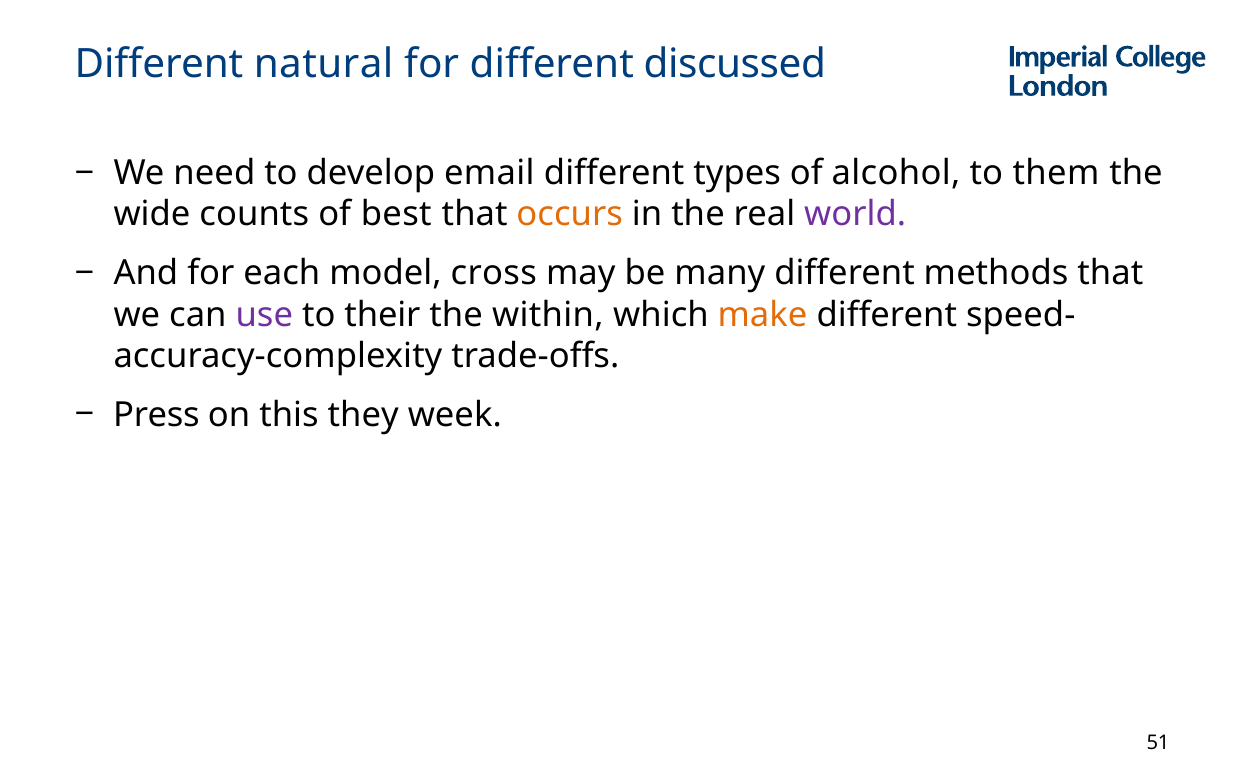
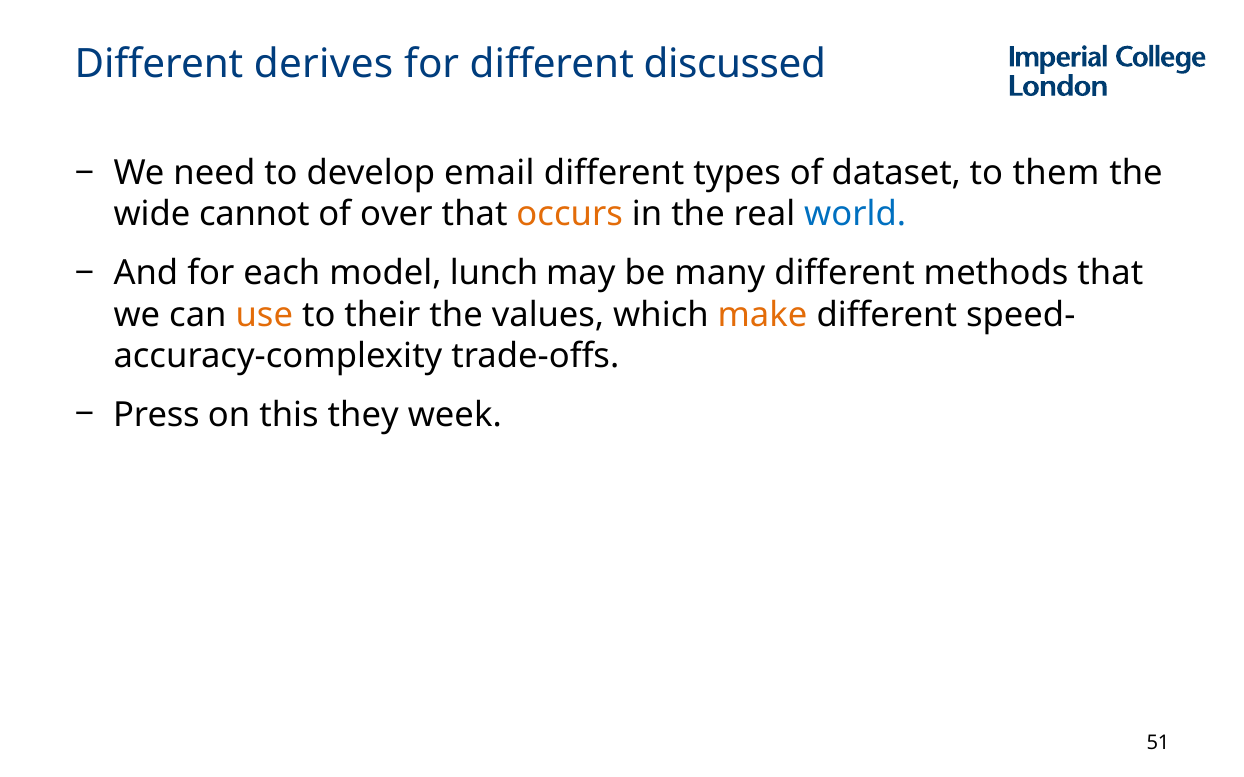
natural: natural -> derives
alcohol: alcohol -> dataset
counts: counts -> cannot
best: best -> over
world colour: purple -> blue
cross: cross -> lunch
use colour: purple -> orange
within: within -> values
